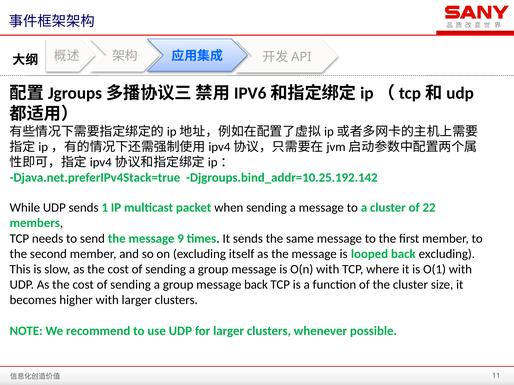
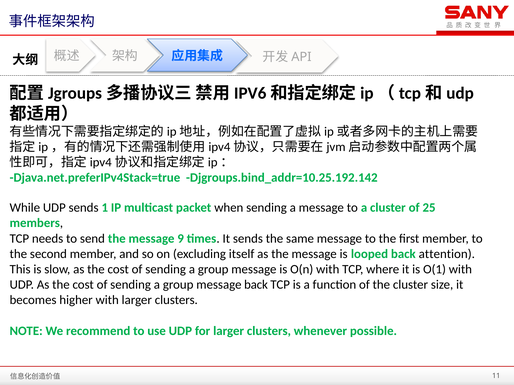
22: 22 -> 25
back excluding: excluding -> attention
